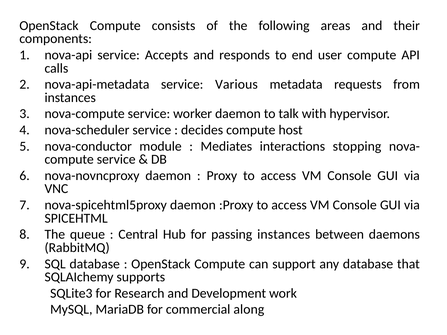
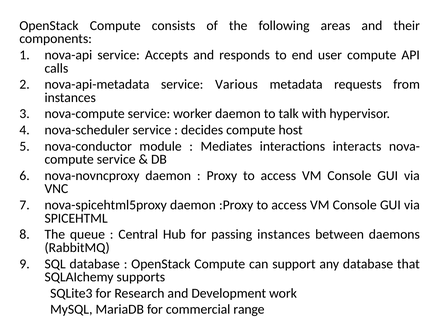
stopping: stopping -> interacts
along: along -> range
